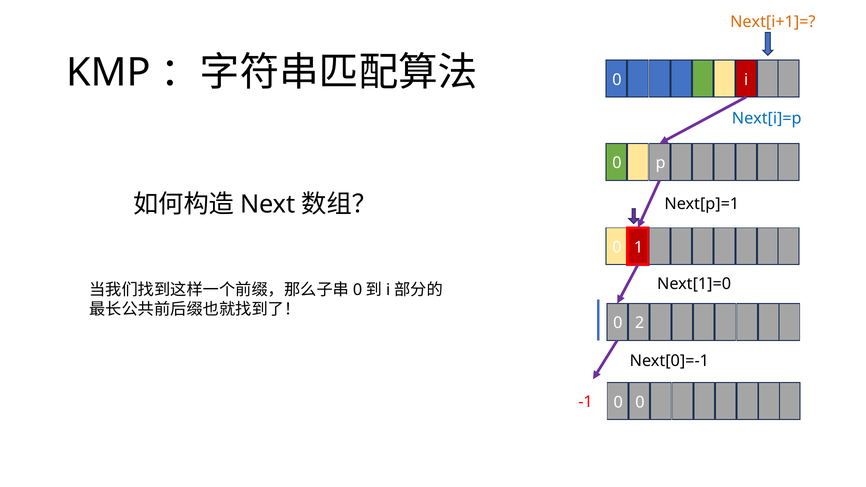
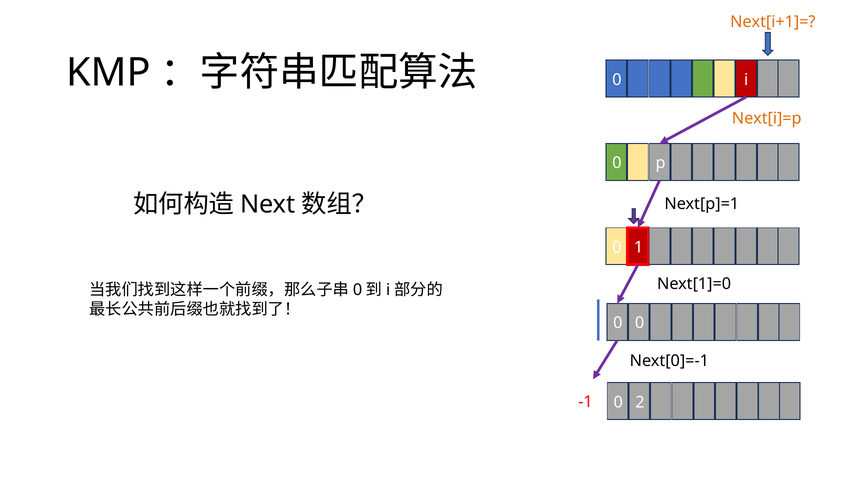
Next[i]=p colour: blue -> orange
0 2: 2 -> 0
0 0: 0 -> 2
